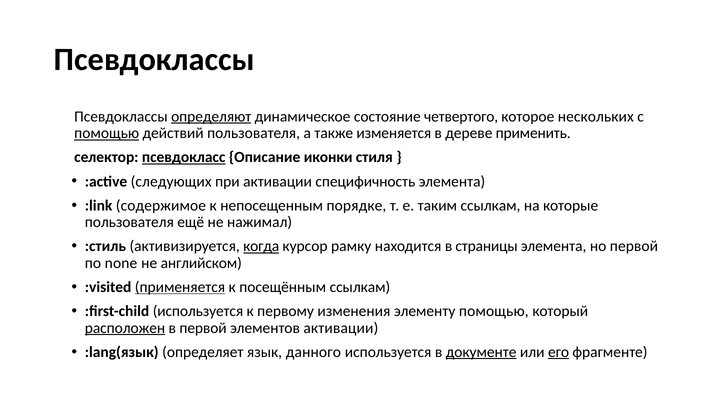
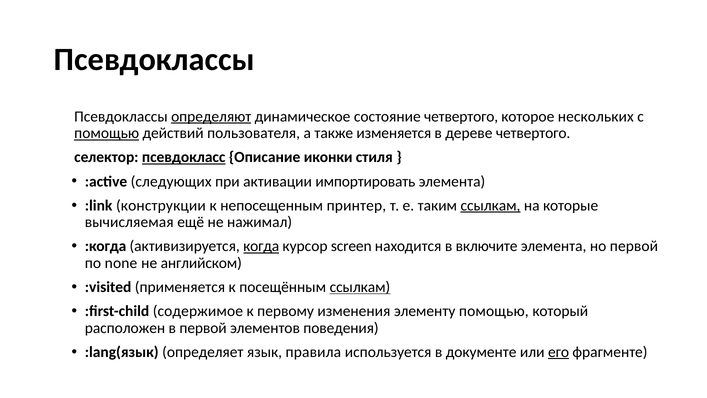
дереве применить: применить -> четвертого
специфичность: специфичность -> импортировать
содержимое: содержимое -> конструкции
порядке: порядке -> принтер
ссылкам at (490, 205) underline: none -> present
пользователя at (129, 222): пользователя -> вычисляемая
:стиль: :стиль -> :когда
рамку: рамку -> screen
страницы: страницы -> включите
применяется underline: present -> none
ссылкам at (360, 287) underline: none -> present
:first-child используется: используется -> содержимое
расположен underline: present -> none
элементов активации: активации -> поведения
данного: данного -> правила
документе underline: present -> none
